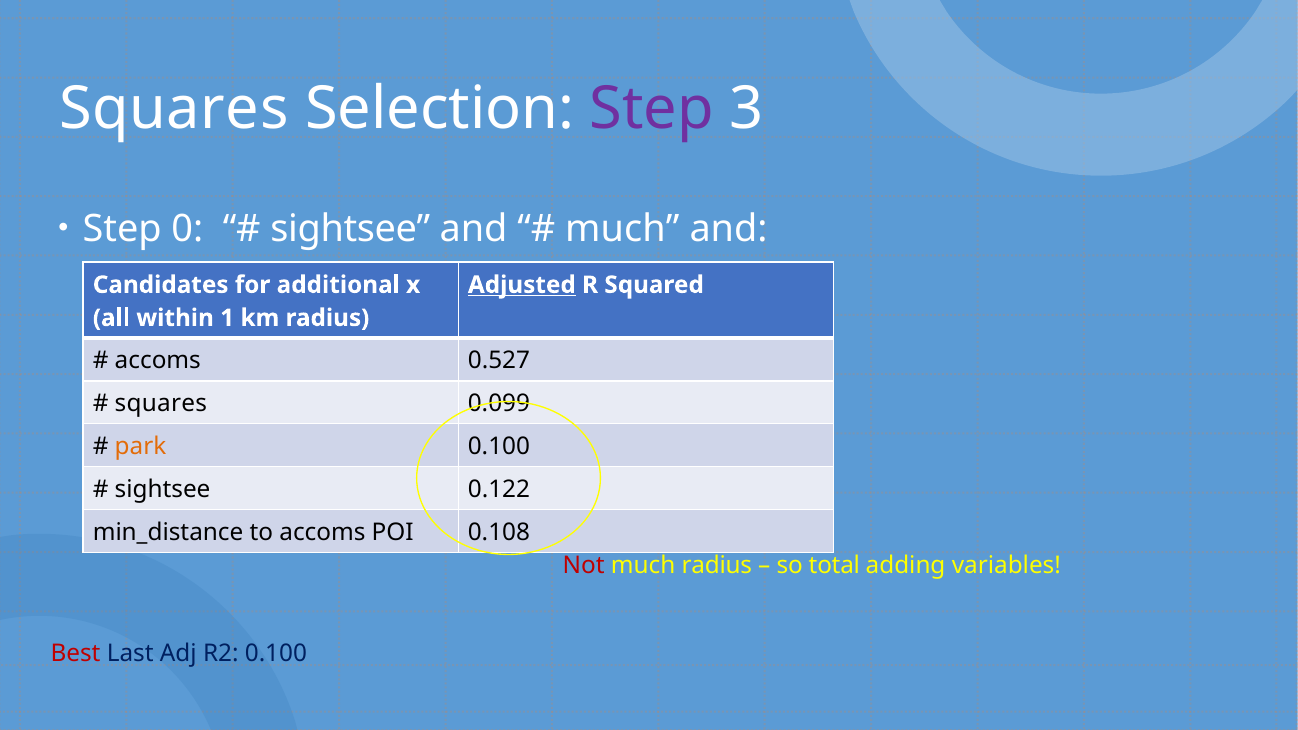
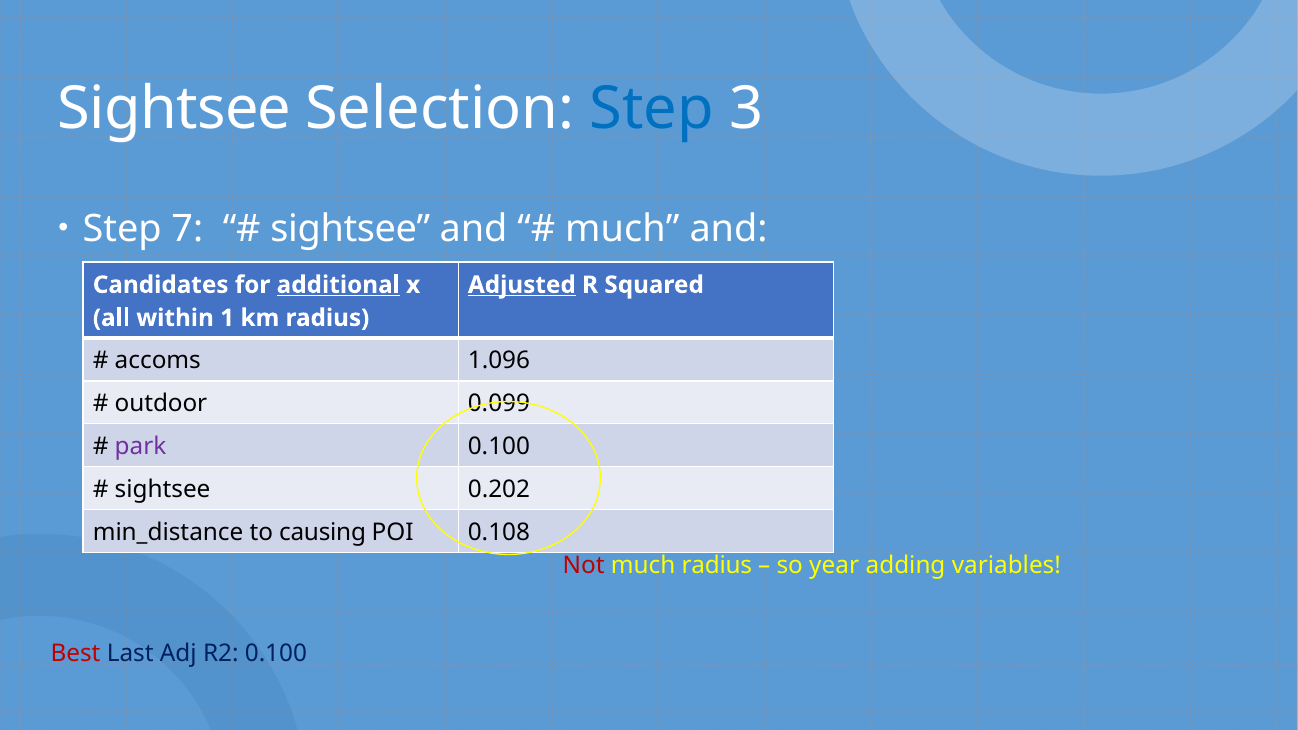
Squares at (174, 109): Squares -> Sightsee
Step at (652, 109) colour: purple -> blue
0: 0 -> 7
additional underline: none -> present
0.527: 0.527 -> 1.096
squares at (161, 404): squares -> outdoor
park colour: orange -> purple
0.122: 0.122 -> 0.202
to accoms: accoms -> causing
total: total -> year
